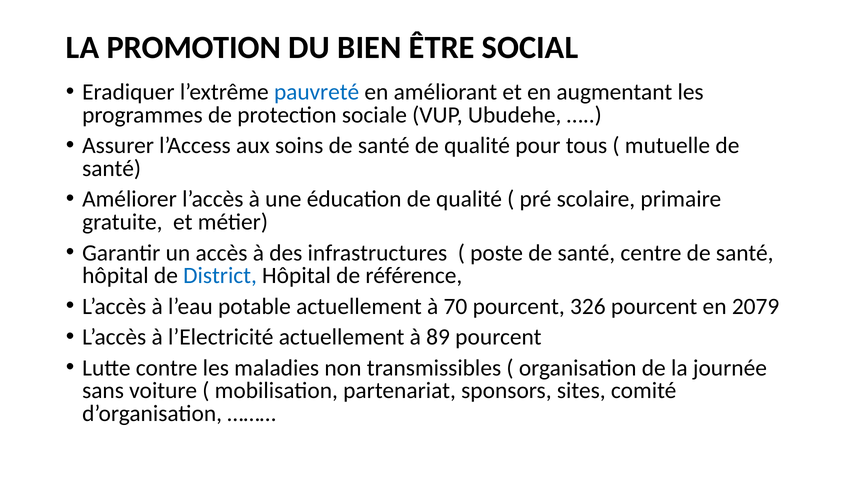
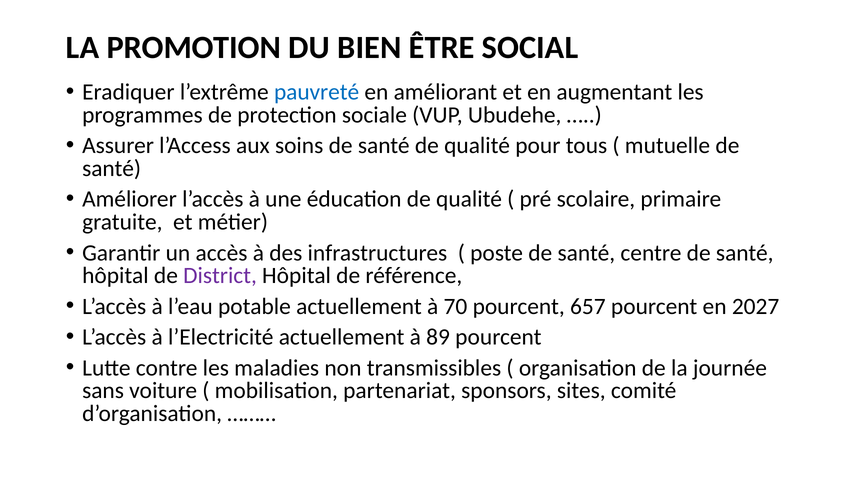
District colour: blue -> purple
326: 326 -> 657
2079: 2079 -> 2027
